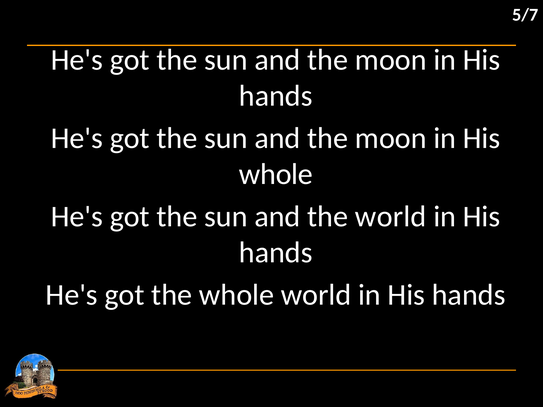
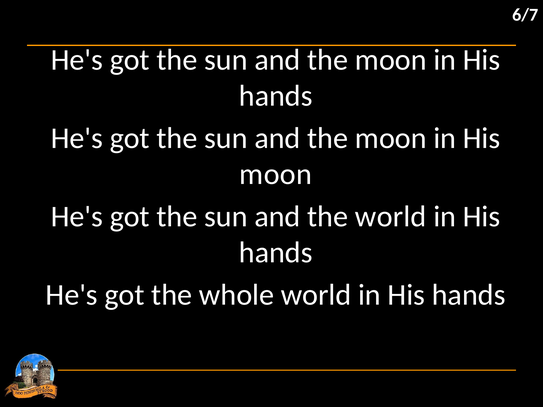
5/7: 5/7 -> 6/7
whole at (276, 174): whole -> moon
